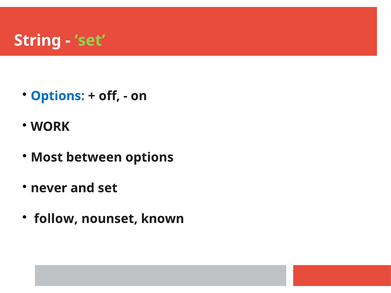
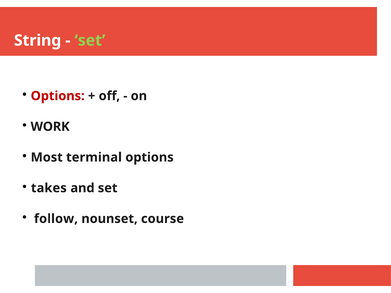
Options at (58, 96) colour: blue -> red
between: between -> terminal
never: never -> takes
known: known -> course
